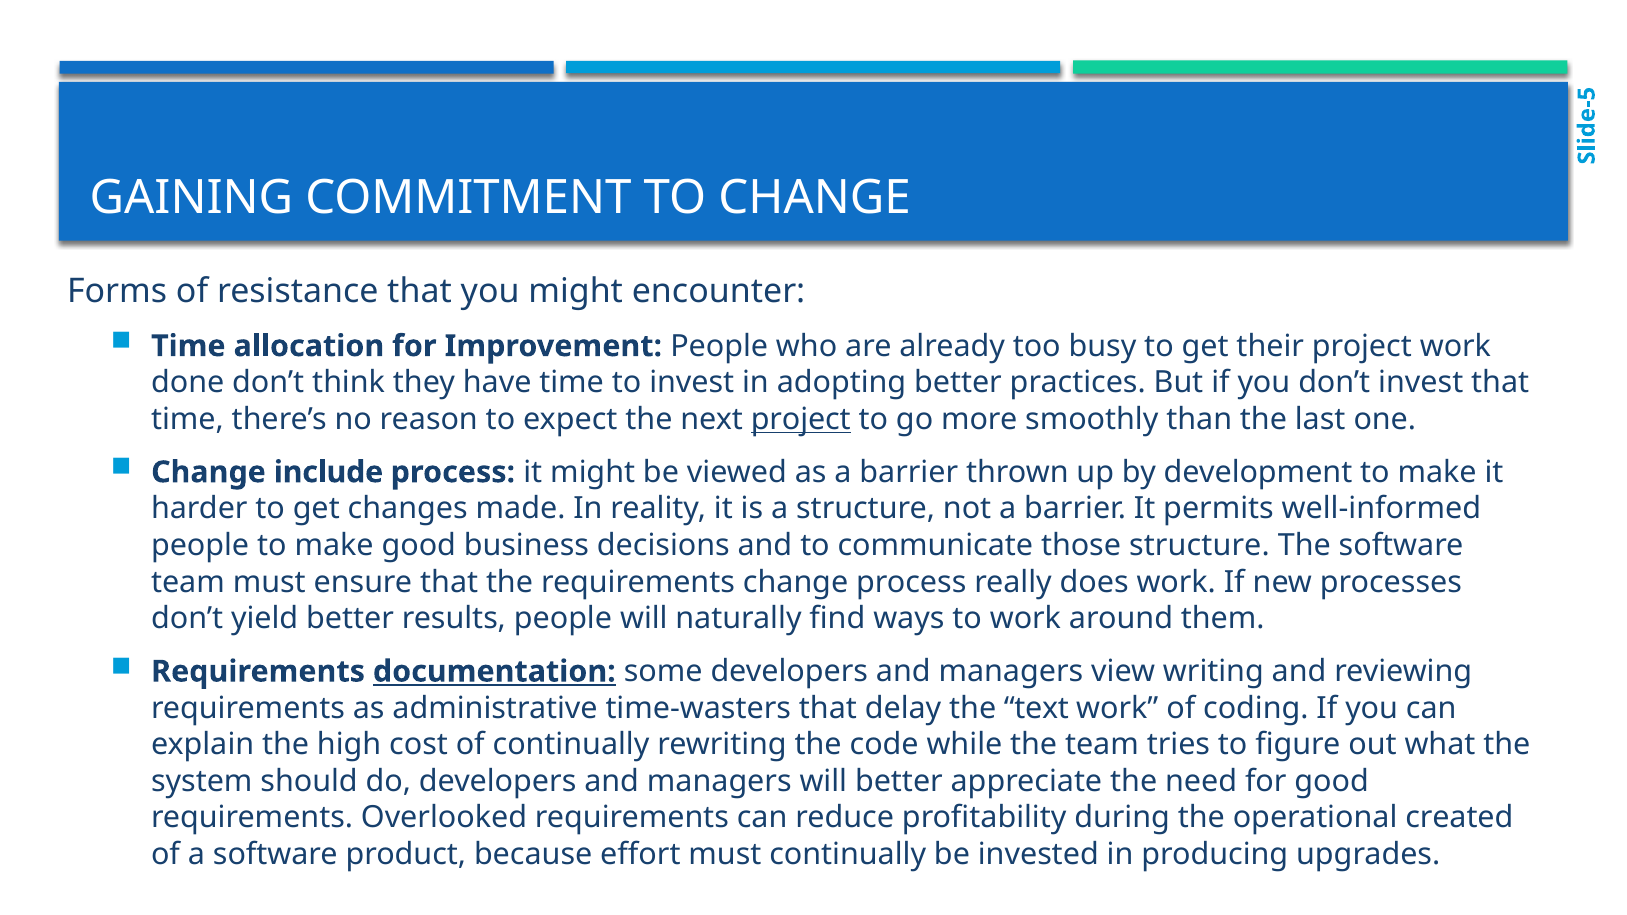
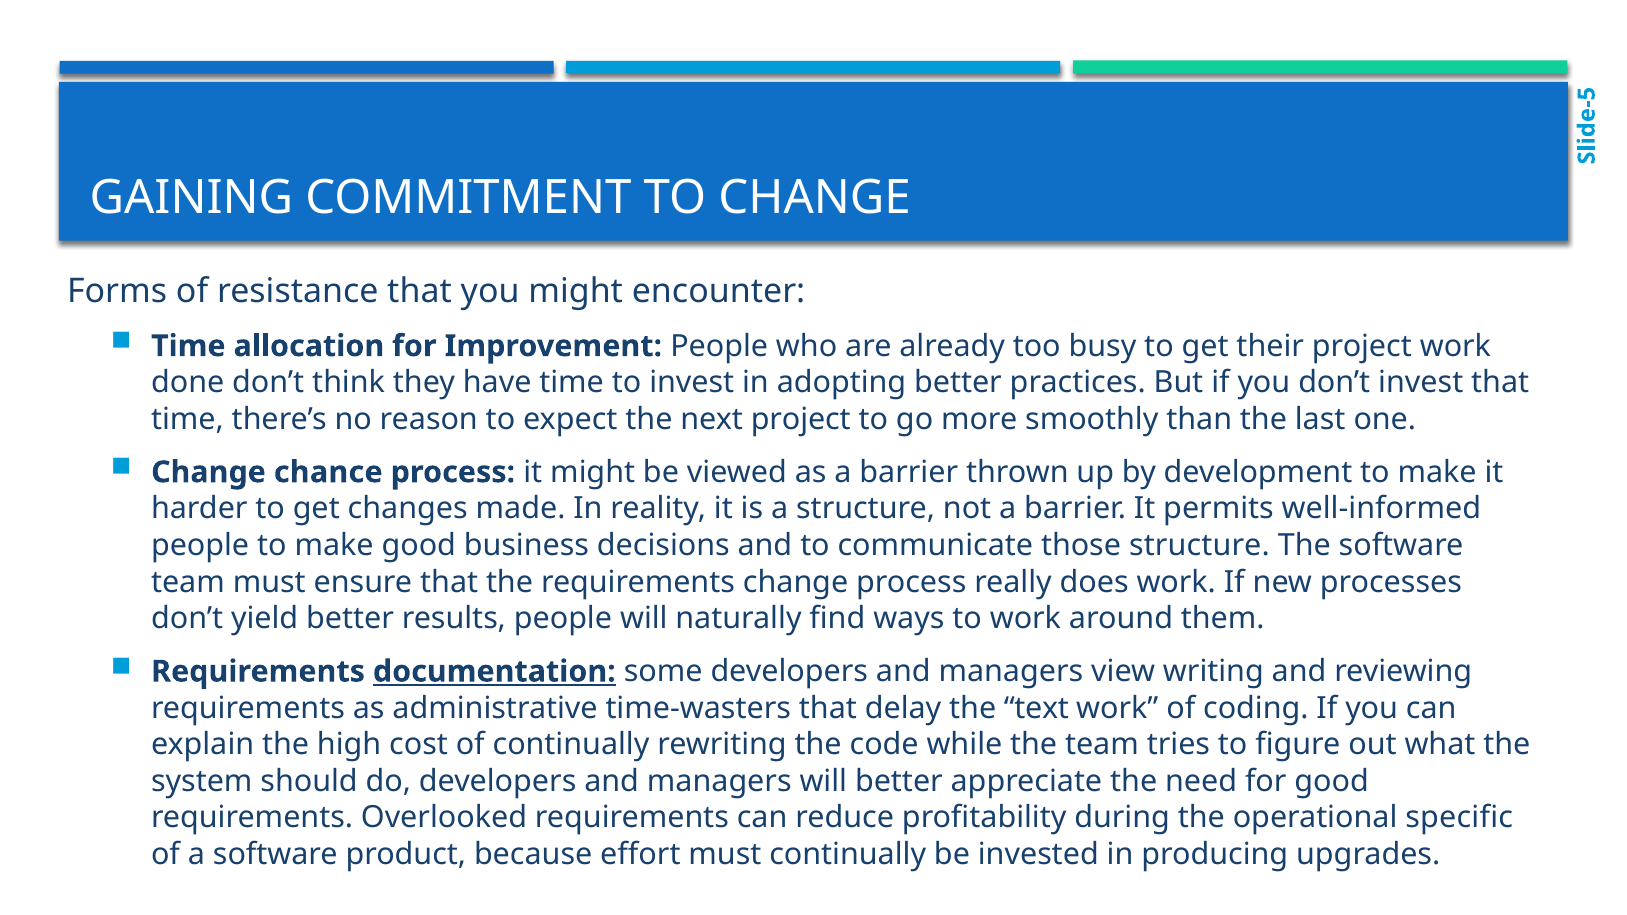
project at (801, 419) underline: present -> none
include: include -> chance
created: created -> specific
